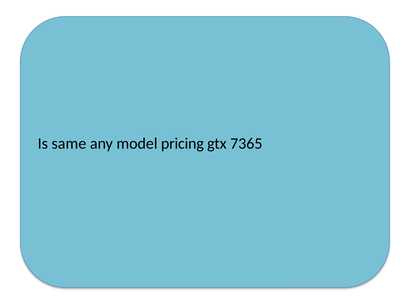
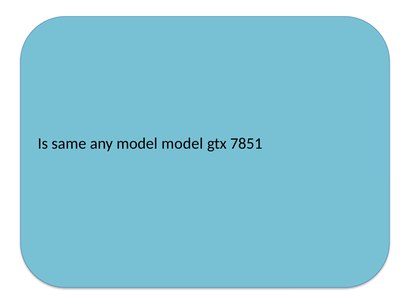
model pricing: pricing -> model
7365: 7365 -> 7851
